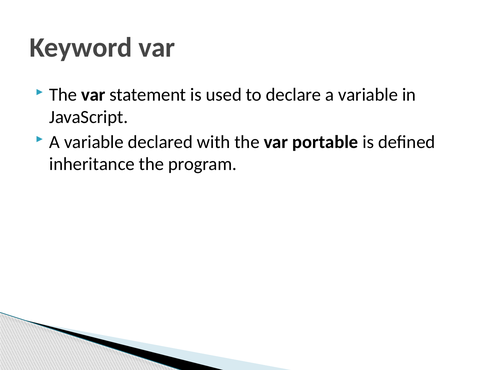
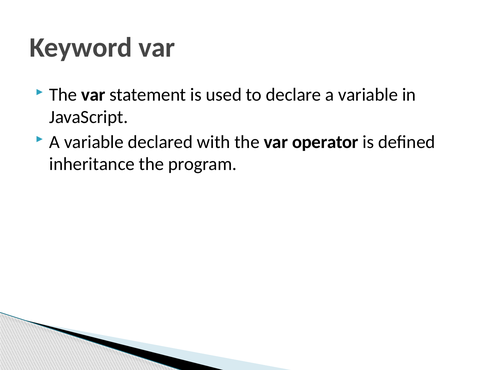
portable: portable -> operator
